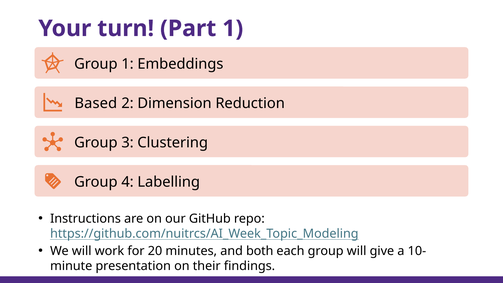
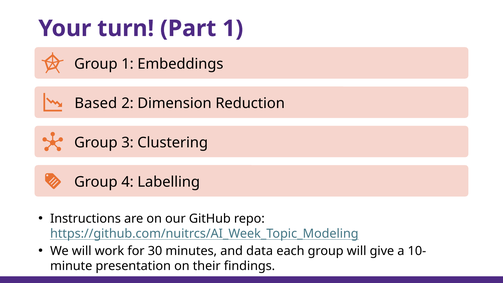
20: 20 -> 30
both: both -> data
